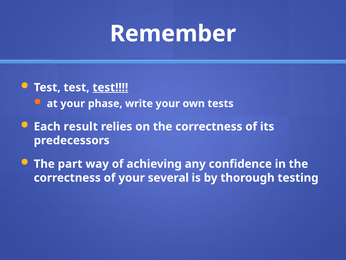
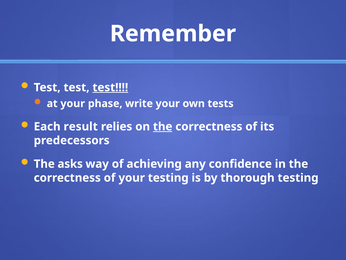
the at (163, 126) underline: none -> present
part: part -> asks
your several: several -> testing
